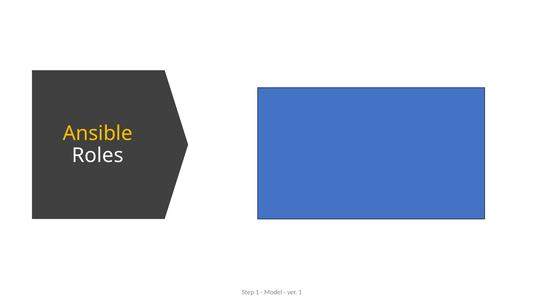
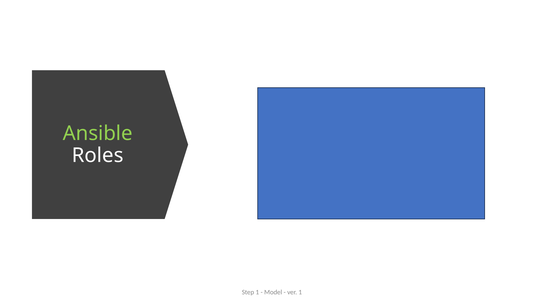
Ansible colour: yellow -> light green
